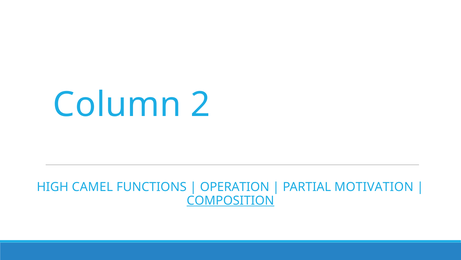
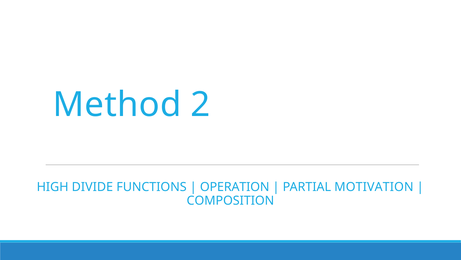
Column: Column -> Method
CAMEL: CAMEL -> DIVIDE
COMPOSITION underline: present -> none
